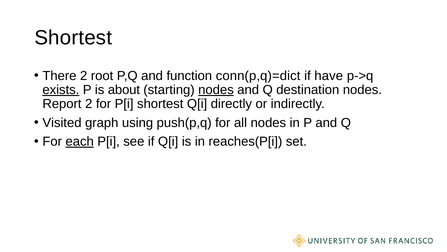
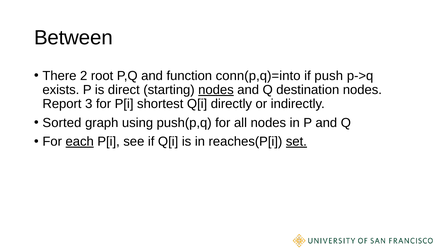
Shortest at (73, 38): Shortest -> Between
conn(p,q)=dict: conn(p,q)=dict -> conn(p,q)=into
have: have -> push
exists underline: present -> none
about: about -> direct
Report 2: 2 -> 3
Visited: Visited -> Sorted
set underline: none -> present
